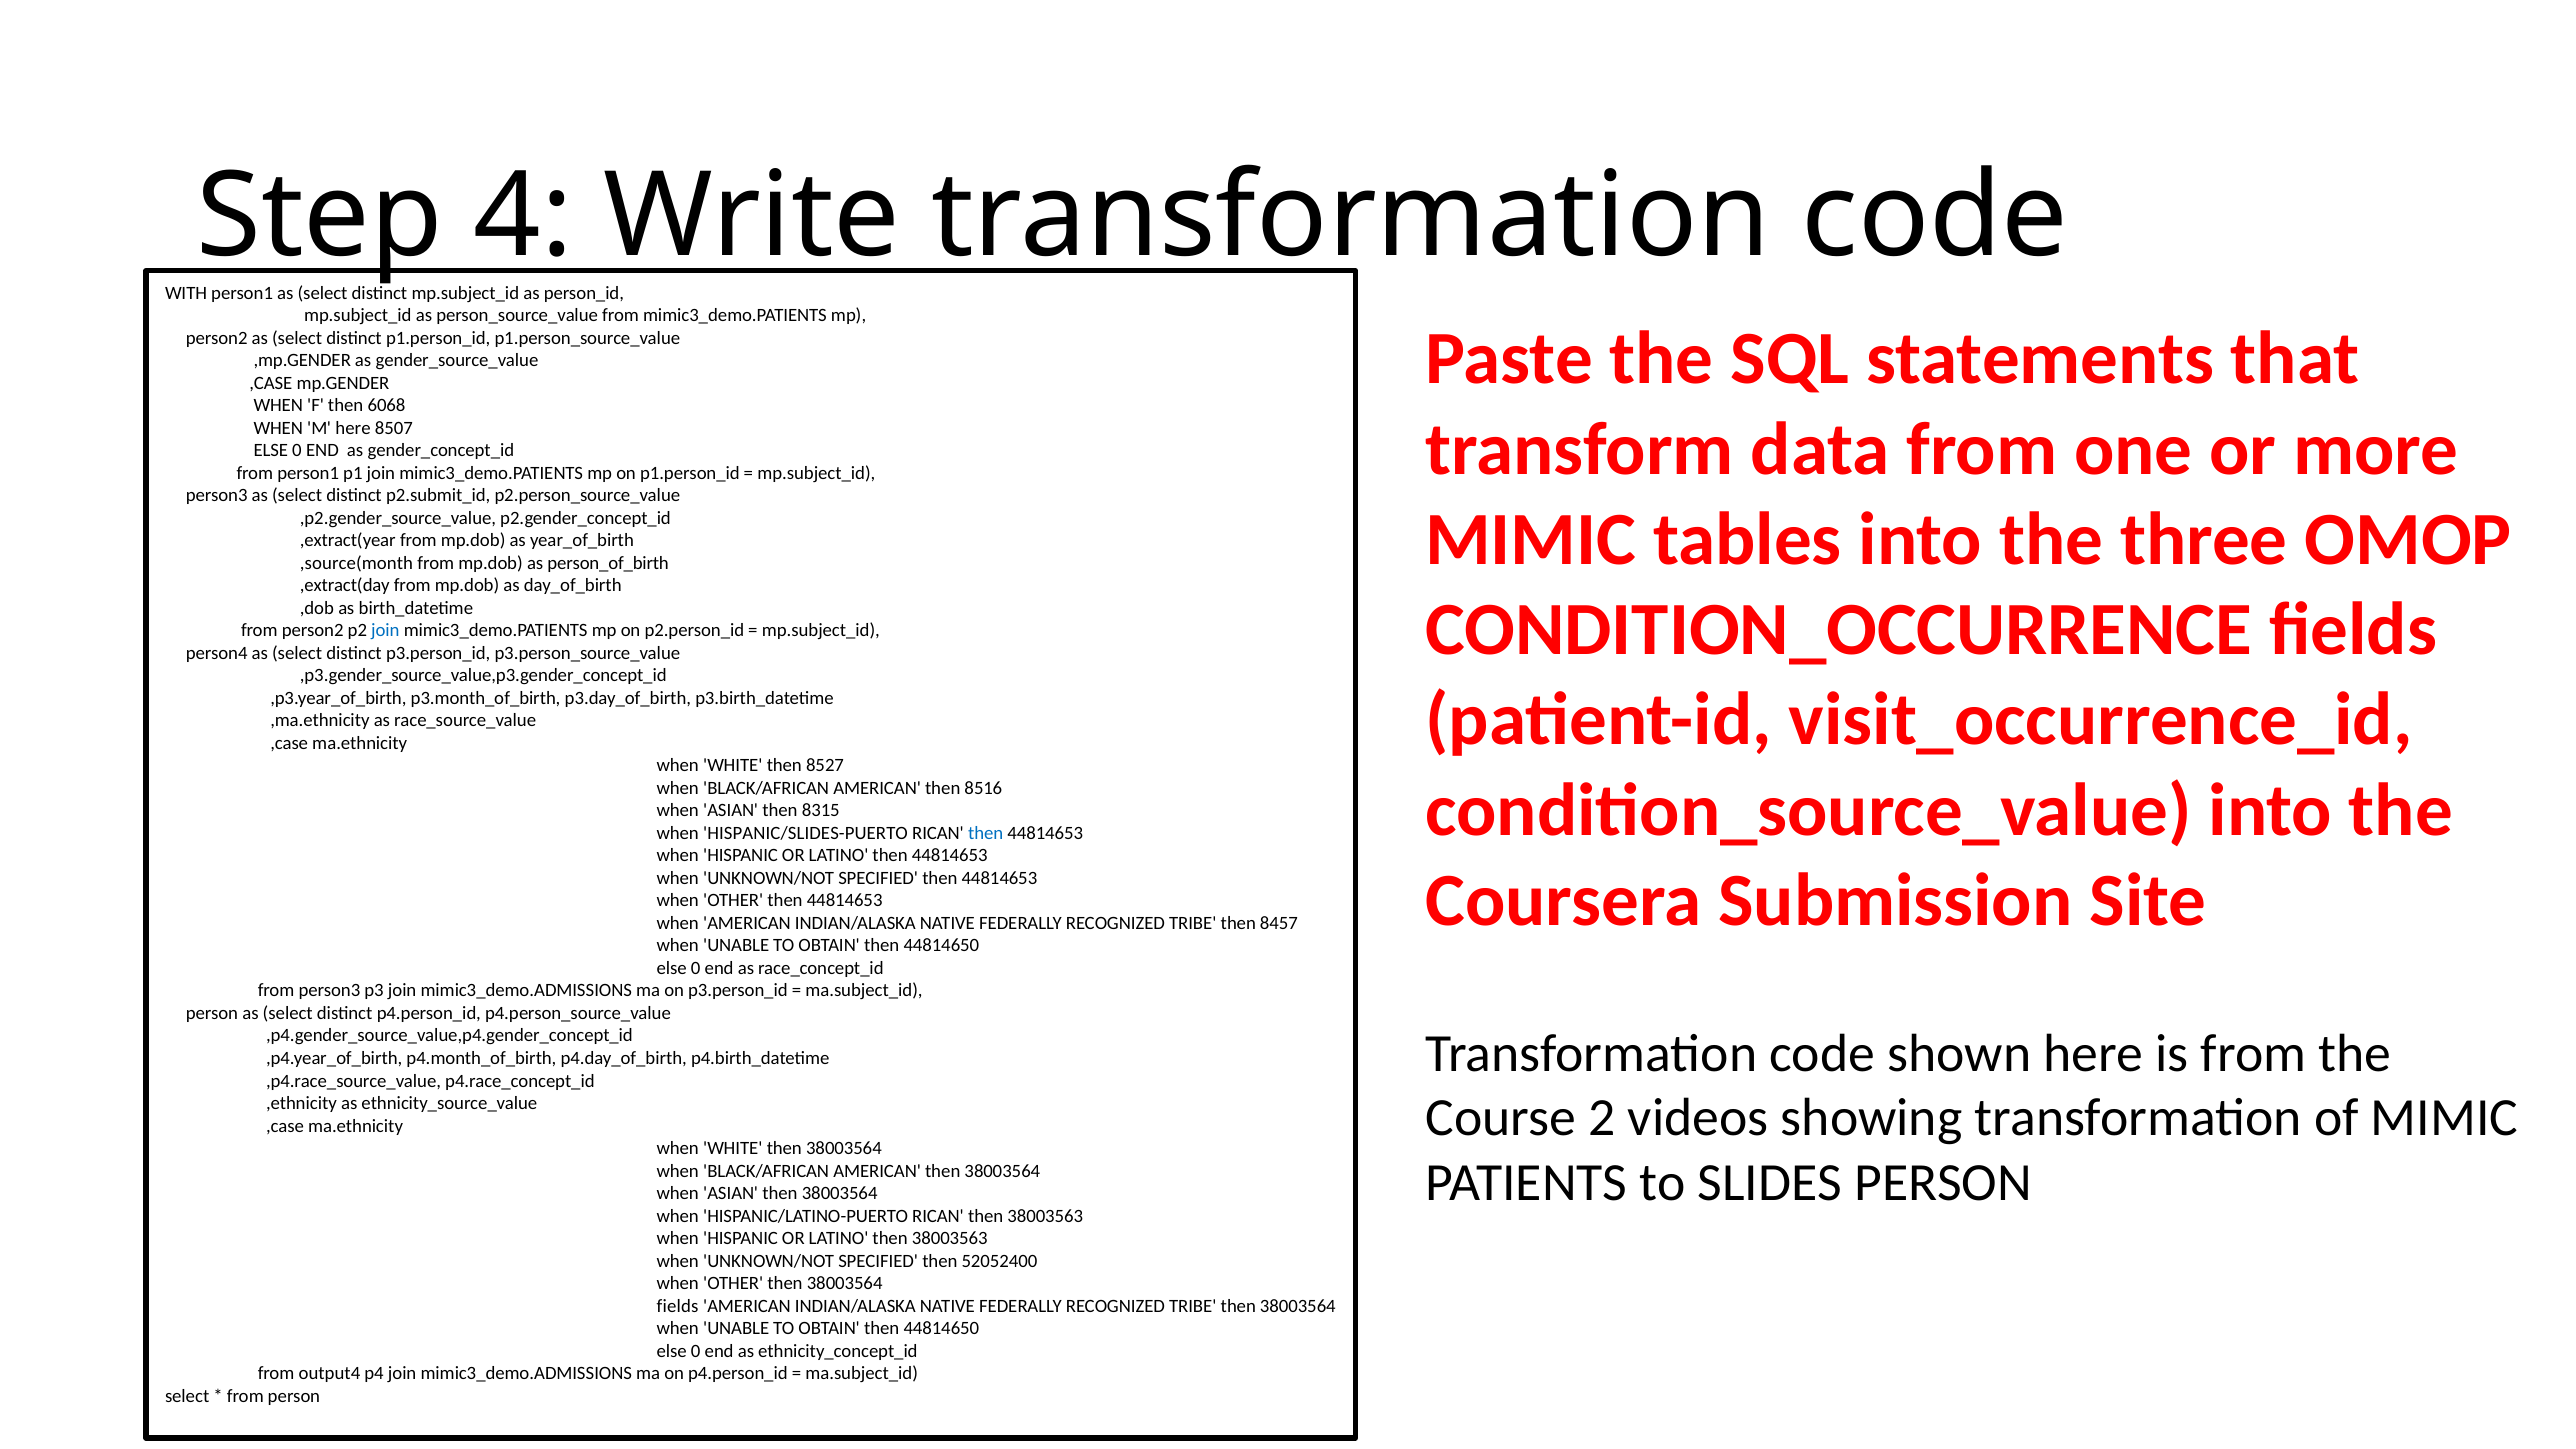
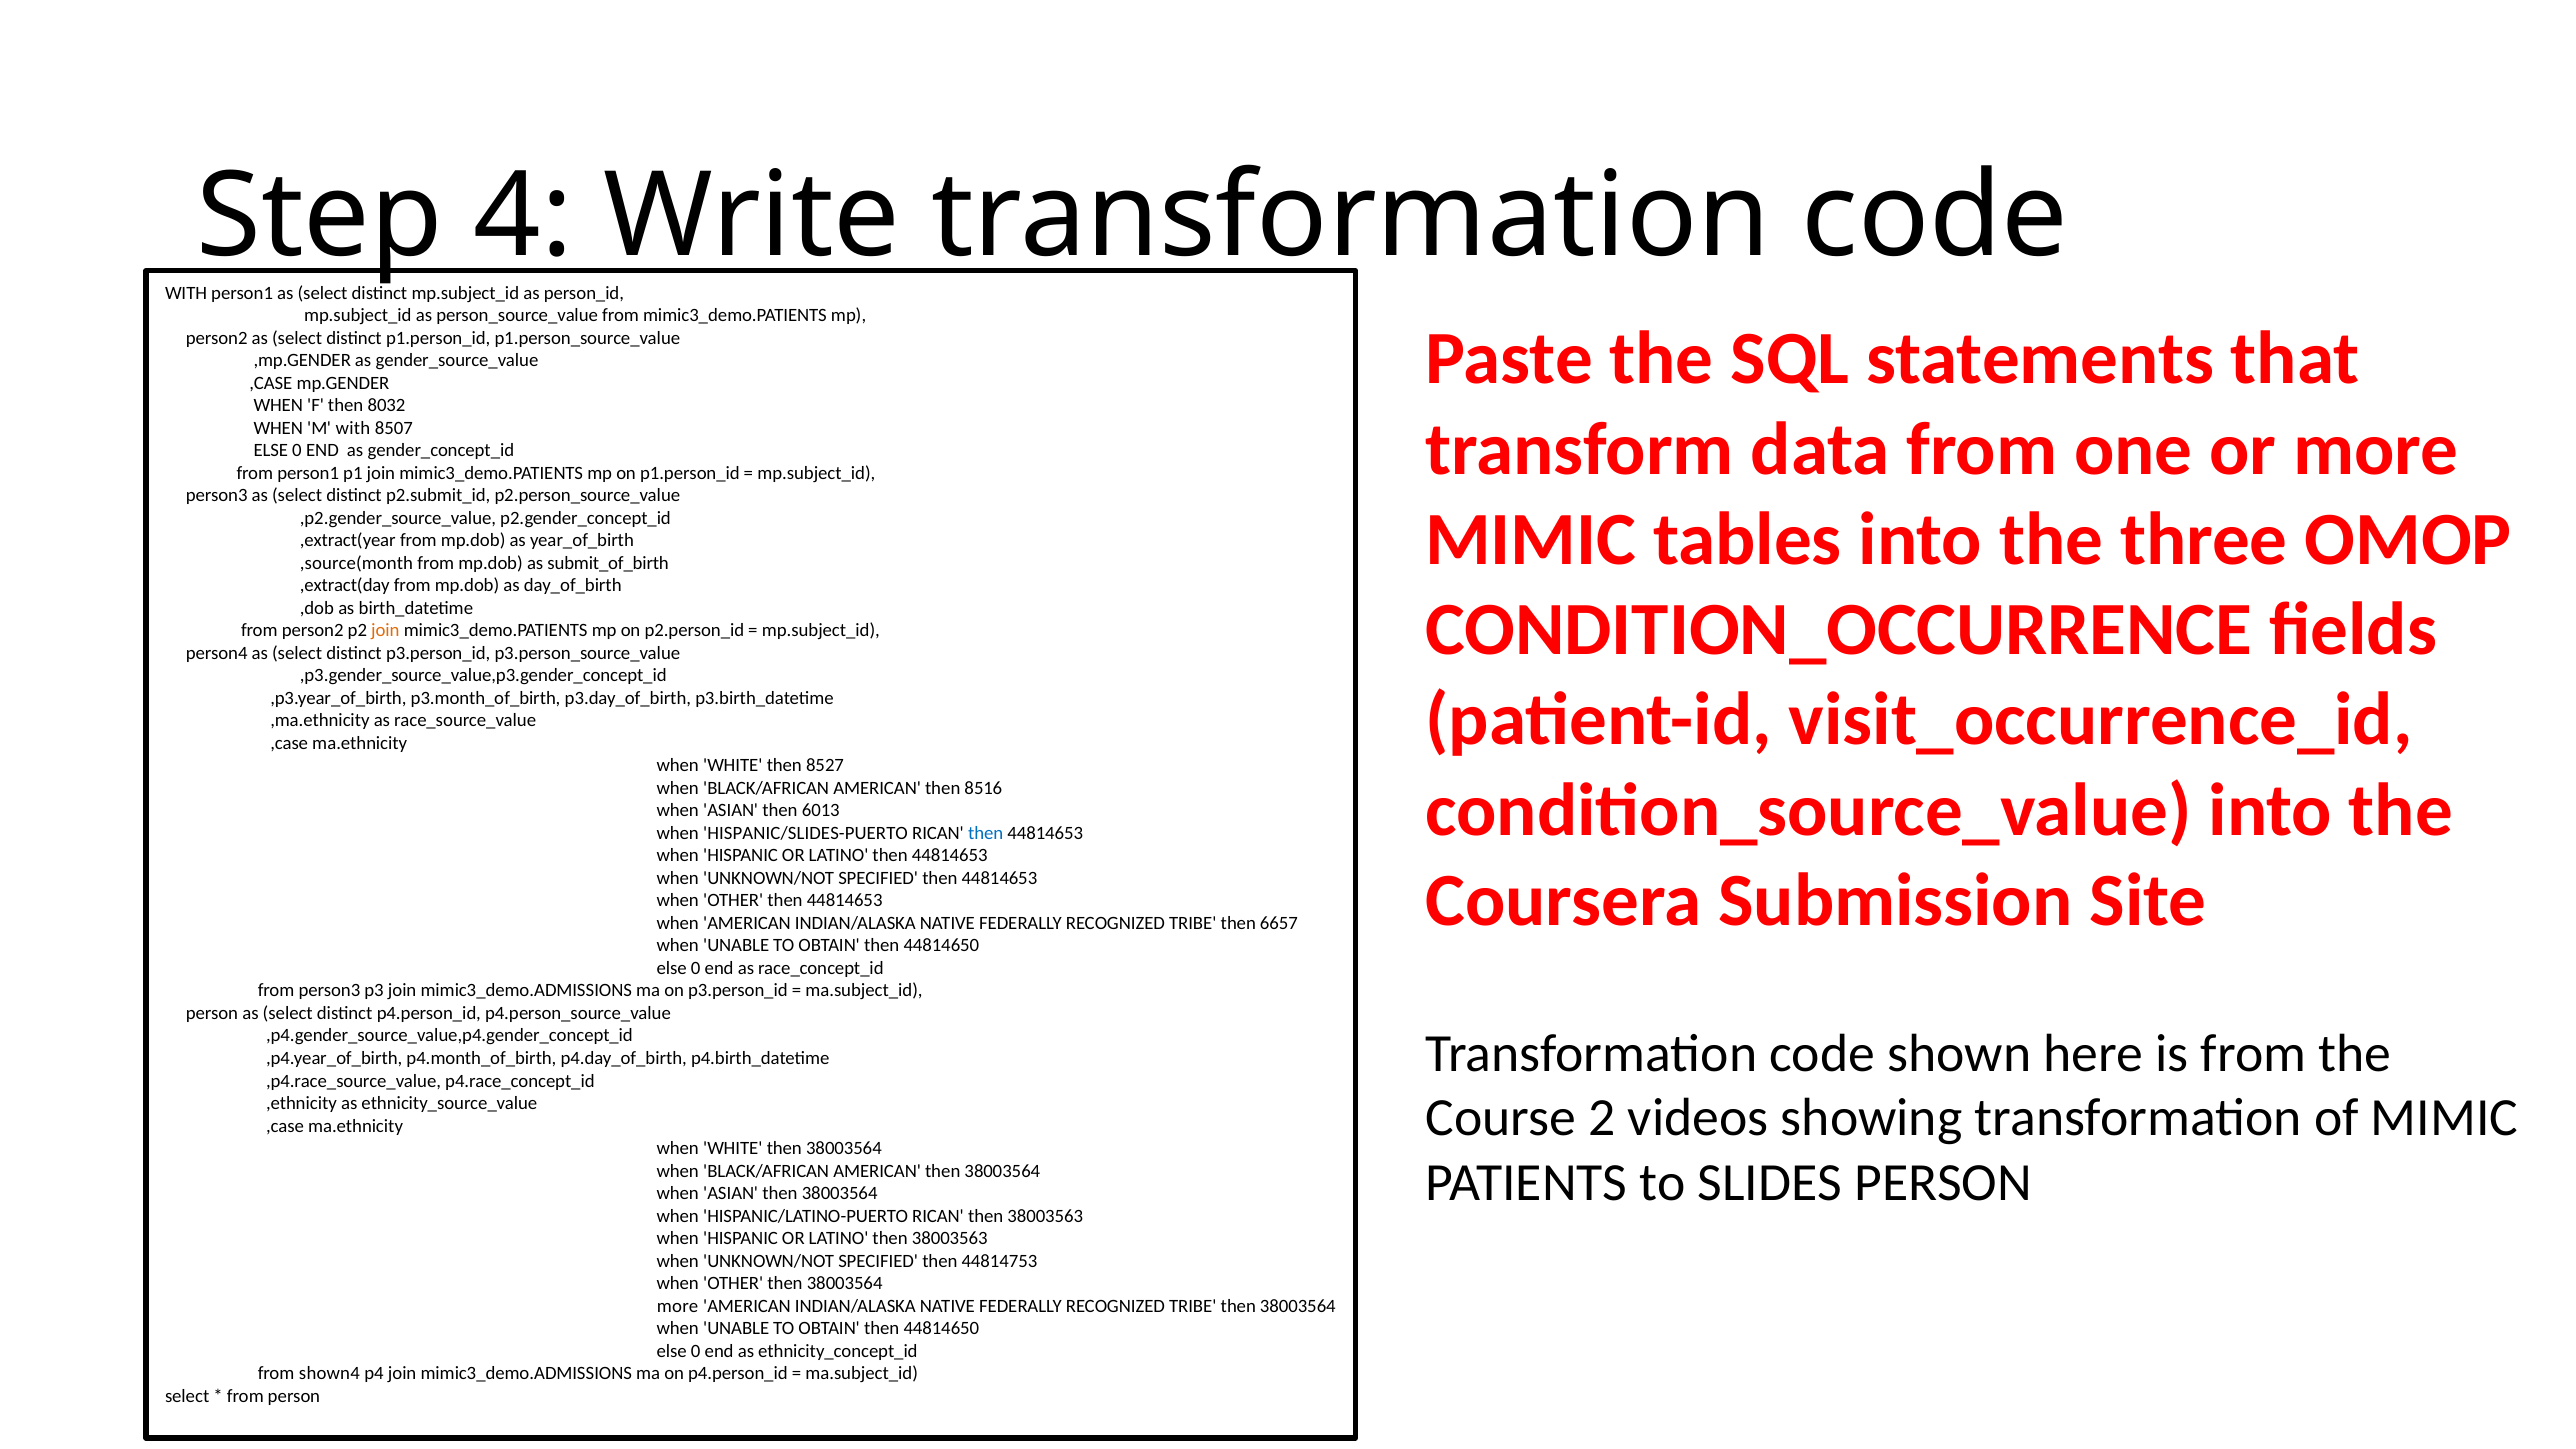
6068: 6068 -> 8032
M here: here -> with
person_of_birth: person_of_birth -> submit_of_birth
join at (385, 631) colour: blue -> orange
8315: 8315 -> 6013
8457: 8457 -> 6657
52052400: 52052400 -> 44814753
fields at (678, 1306): fields -> more
output4: output4 -> shown4
